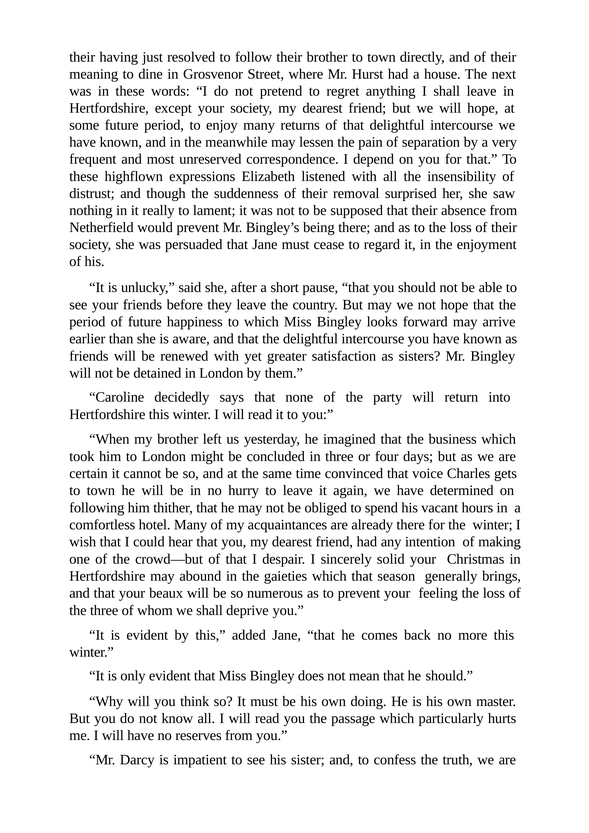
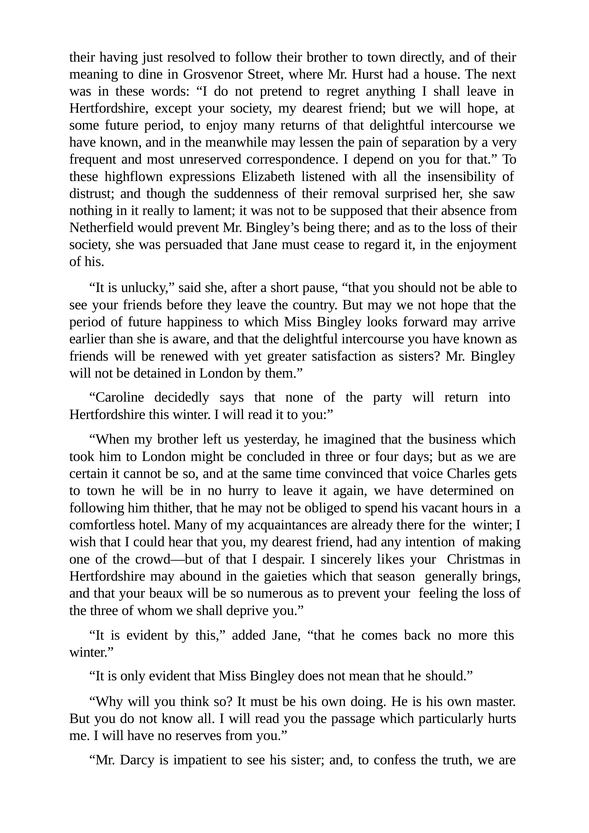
solid: solid -> likes
